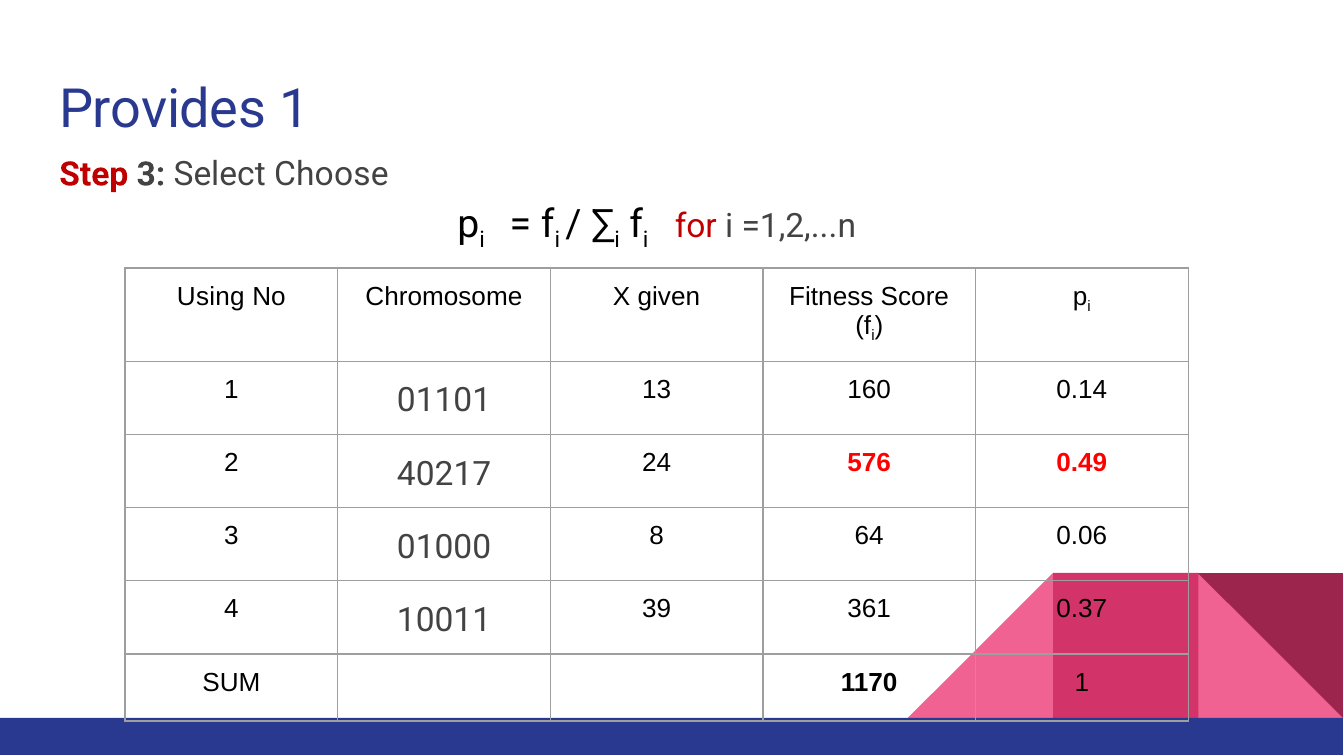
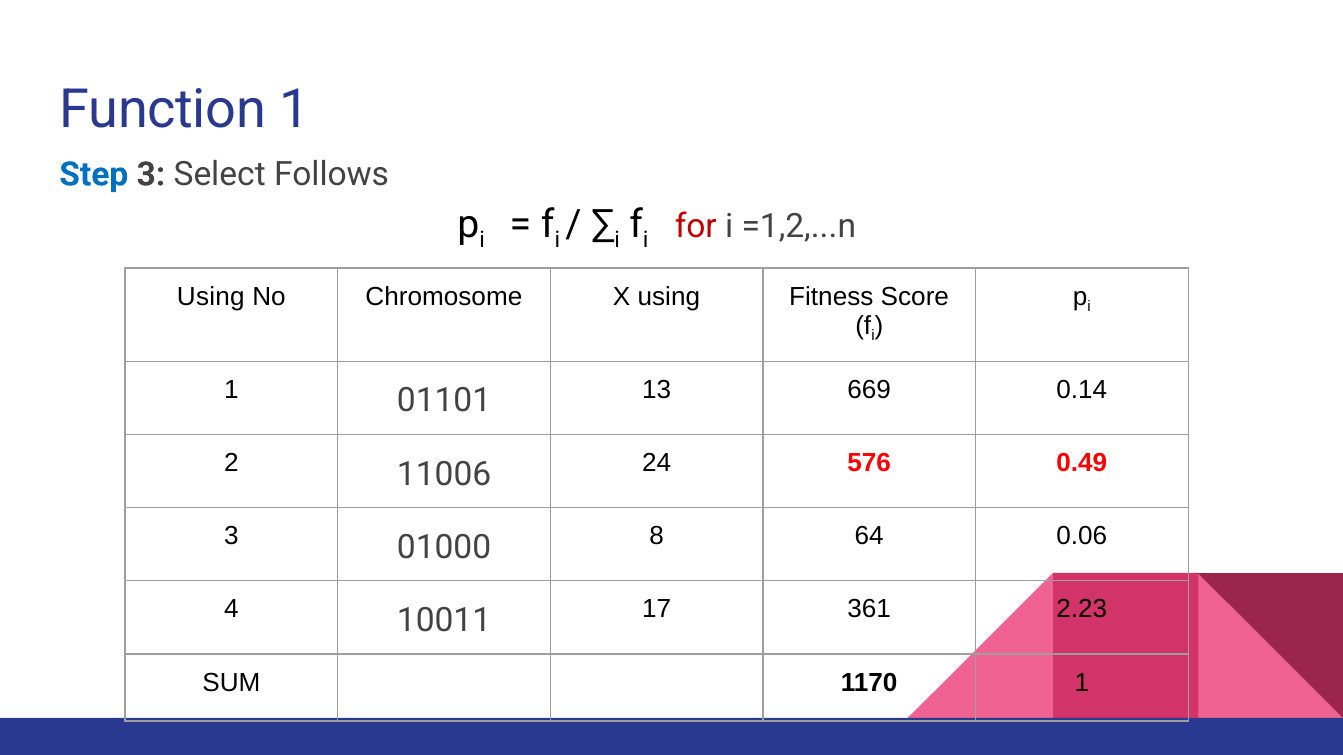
Provides: Provides -> Function
Step colour: red -> blue
Choose: Choose -> Follows
X given: given -> using
160: 160 -> 669
40217: 40217 -> 11006
39: 39 -> 17
0.37: 0.37 -> 2.23
